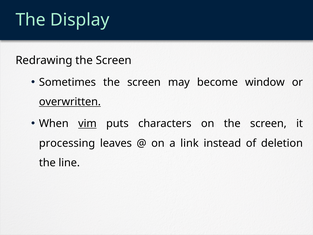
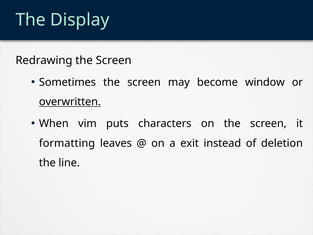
vim underline: present -> none
processing: processing -> formatting
link: link -> exit
